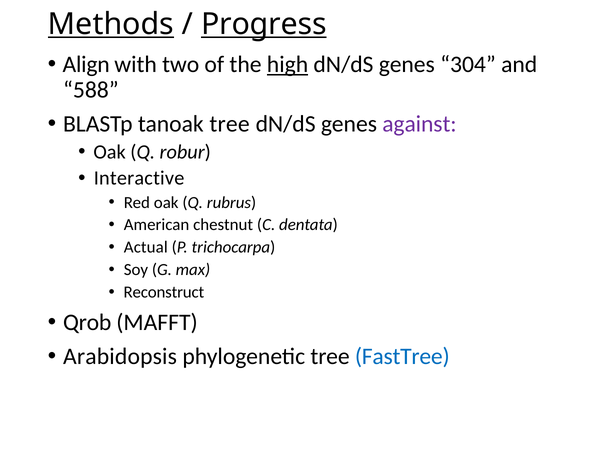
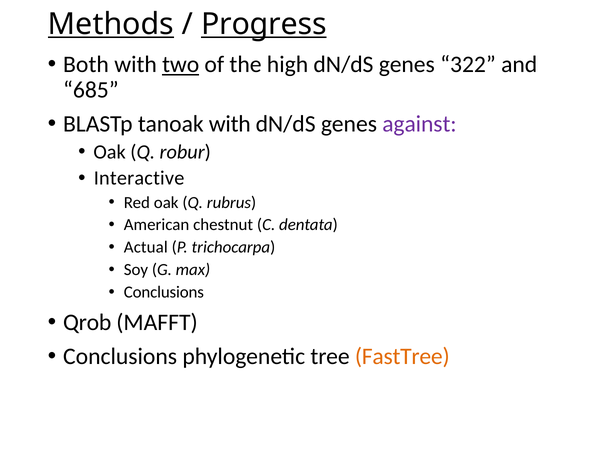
Align: Align -> Both
two underline: none -> present
high underline: present -> none
304: 304 -> 322
588: 588 -> 685
tanoak tree: tree -> with
Reconstruct at (164, 292): Reconstruct -> Conclusions
Arabidopsis at (120, 357): Arabidopsis -> Conclusions
FastTree colour: blue -> orange
